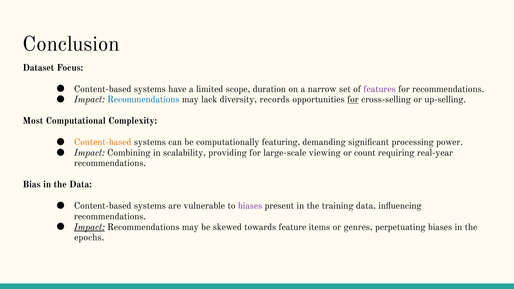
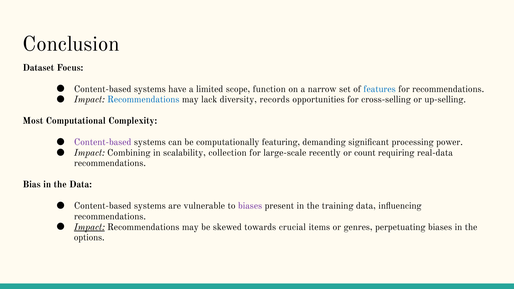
duration: duration -> function
features colour: purple -> blue
for at (353, 100) underline: present -> none
Content-based at (103, 142) colour: orange -> purple
providing: providing -> collection
viewing: viewing -> recently
real-year: real-year -> real-data
feature: feature -> crucial
epochs: epochs -> options
